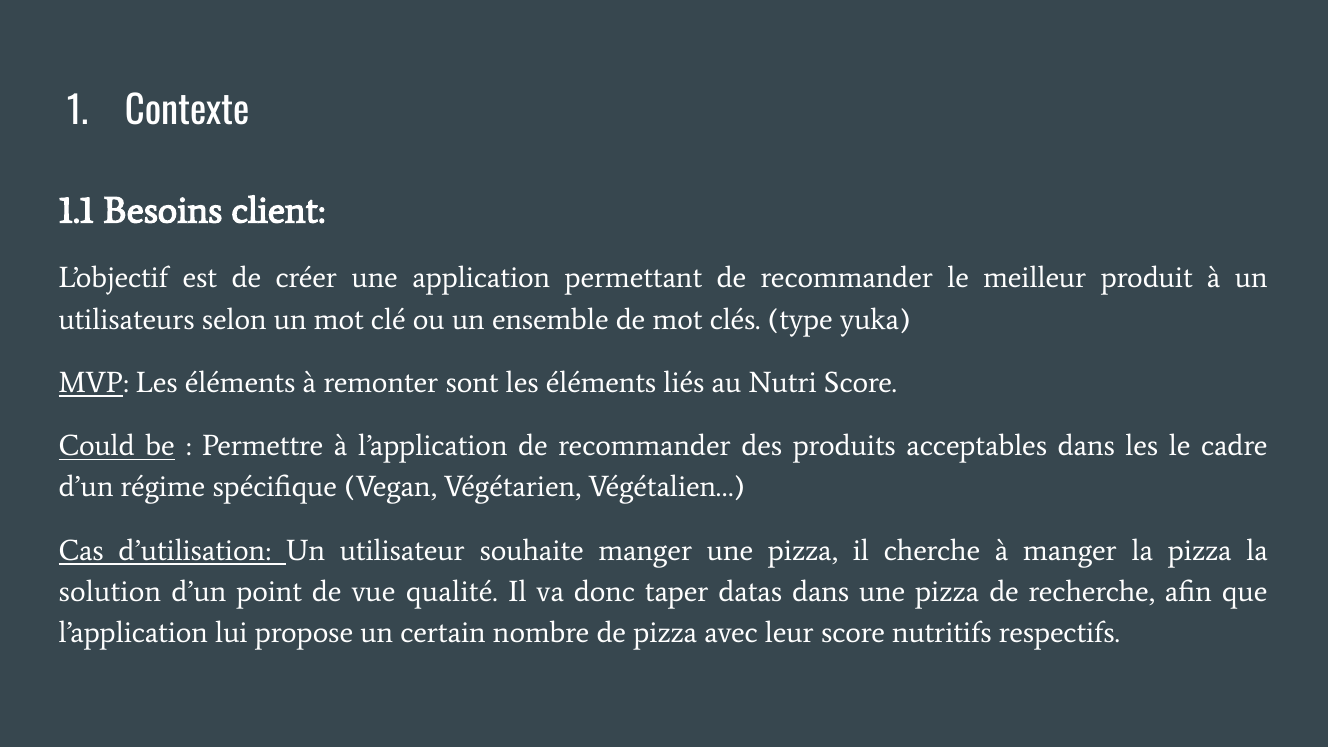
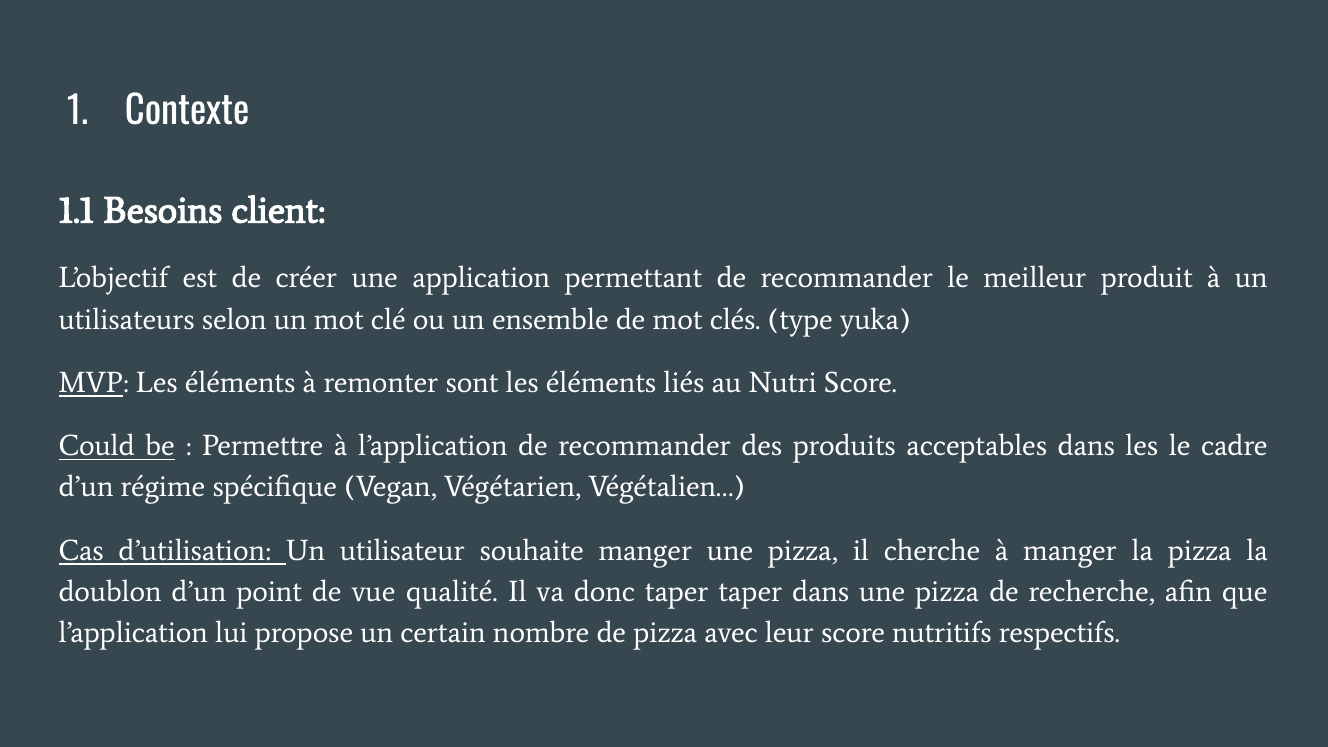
solution: solution -> doublon
taper datas: datas -> taper
